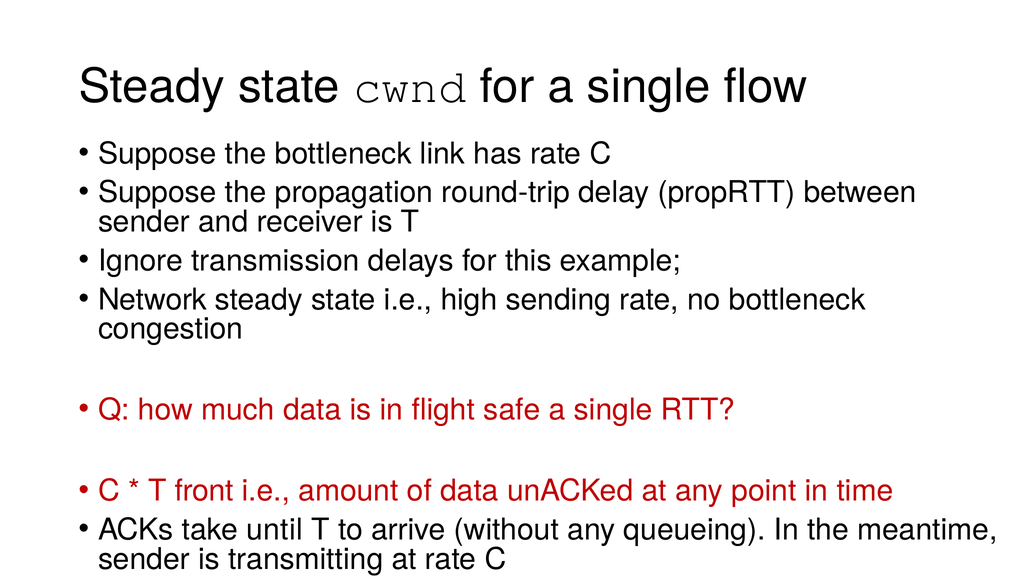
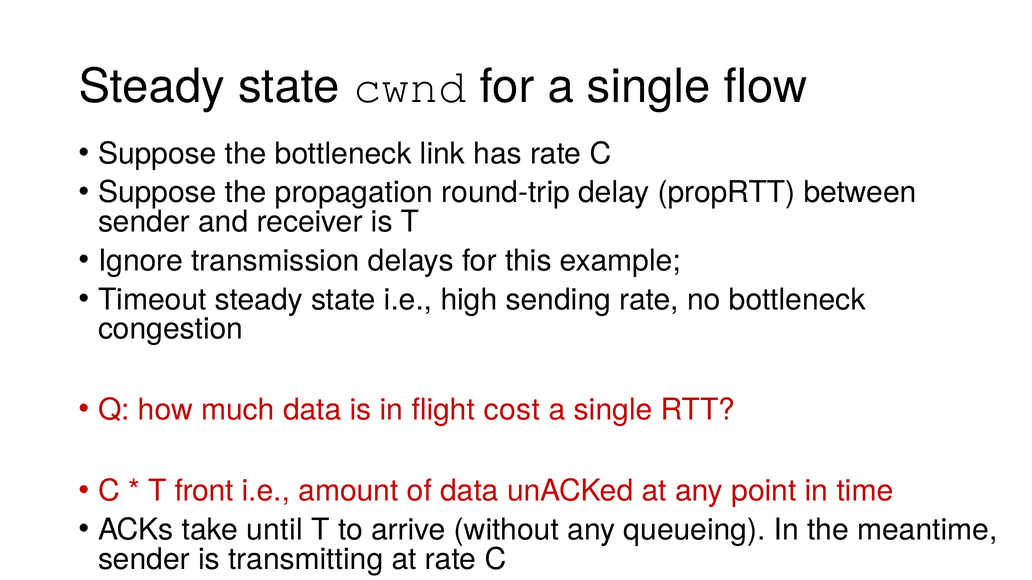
Network: Network -> Timeout
safe: safe -> cost
